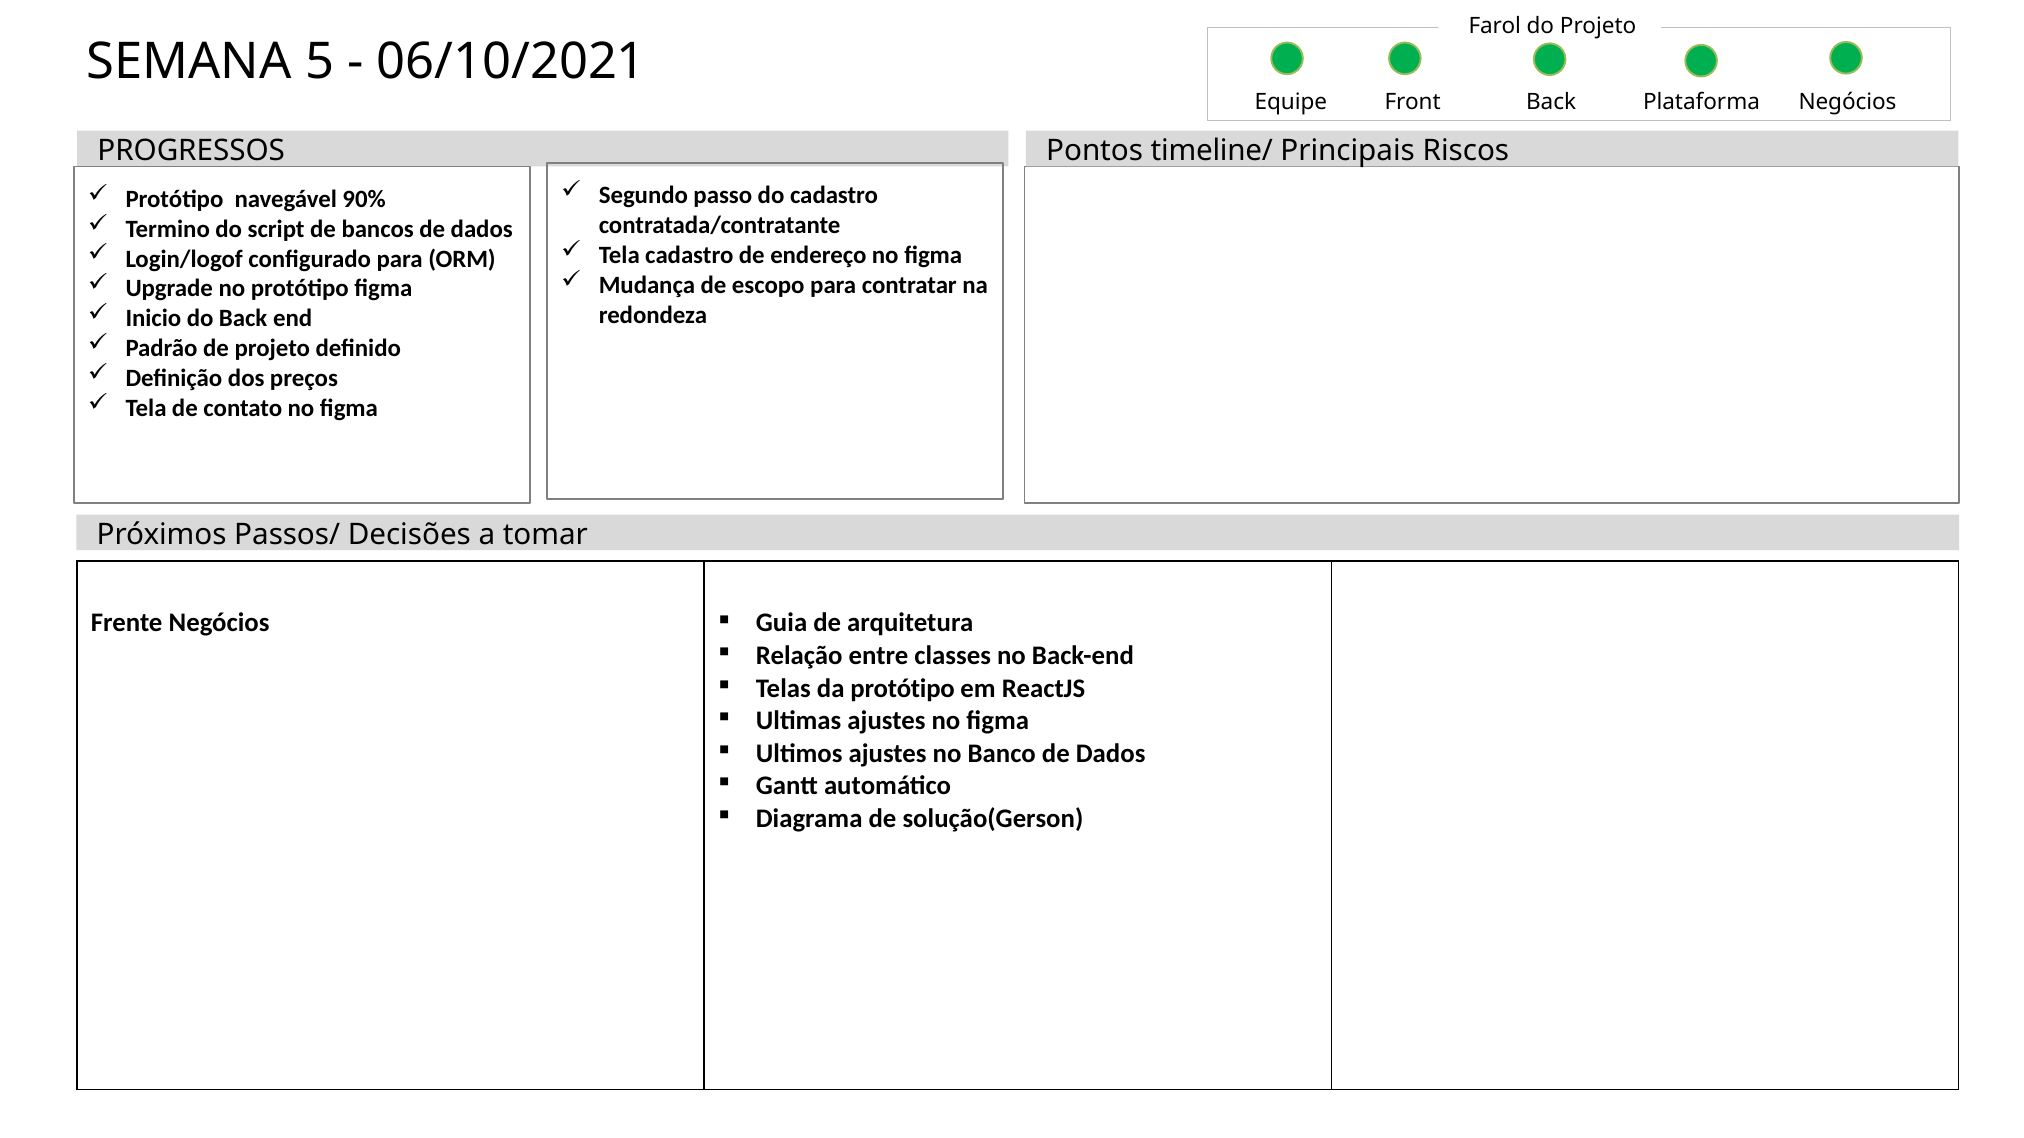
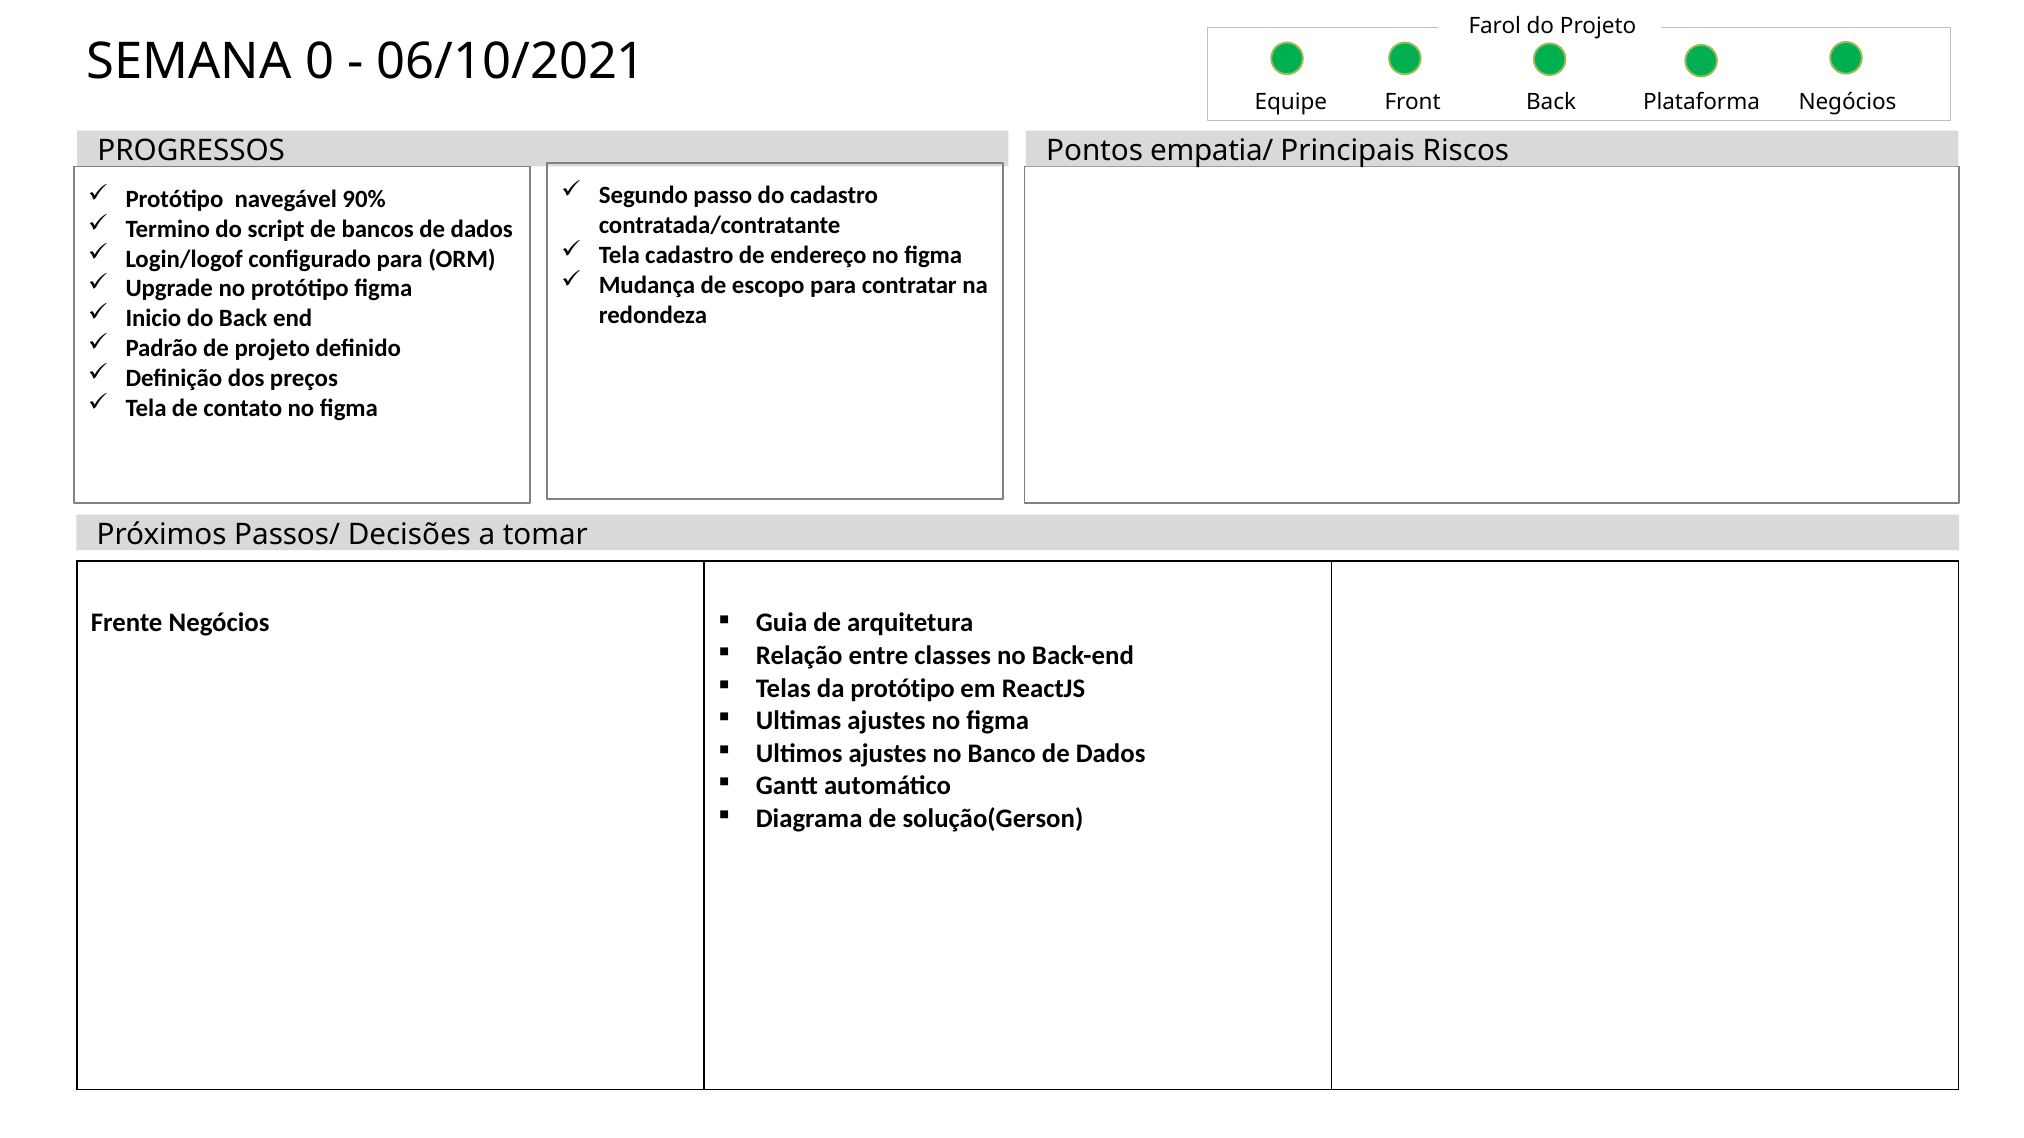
5: 5 -> 0
timeline/: timeline/ -> empatia/
